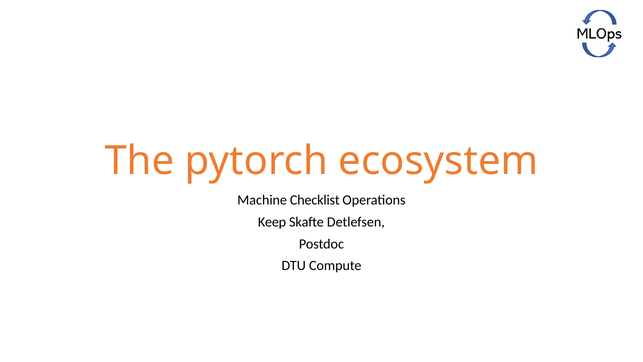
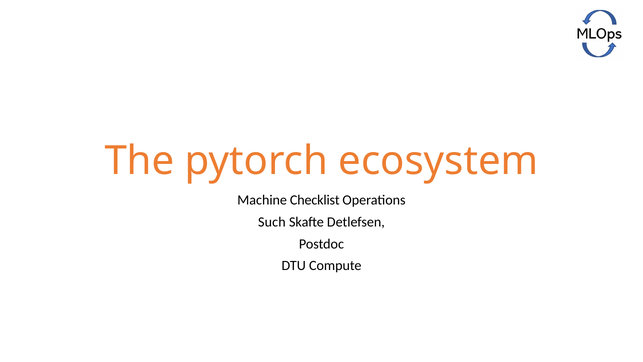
Keep: Keep -> Such
